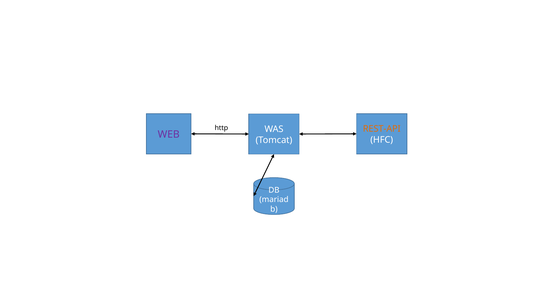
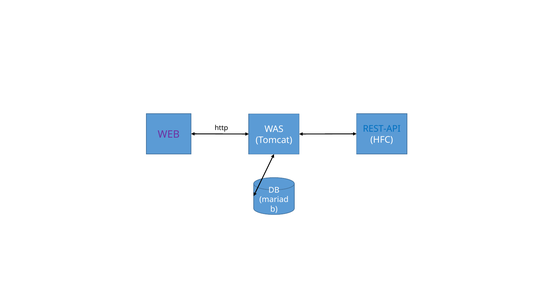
REST-API colour: orange -> blue
